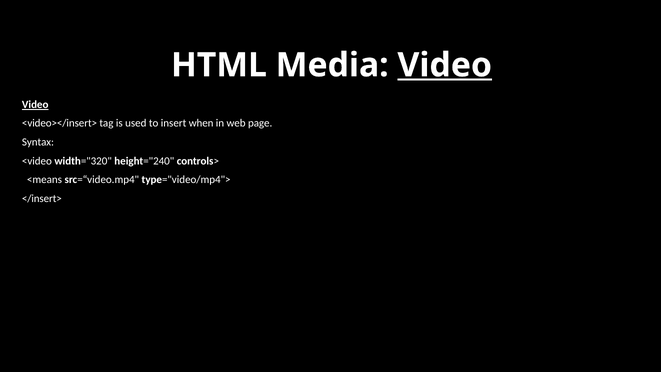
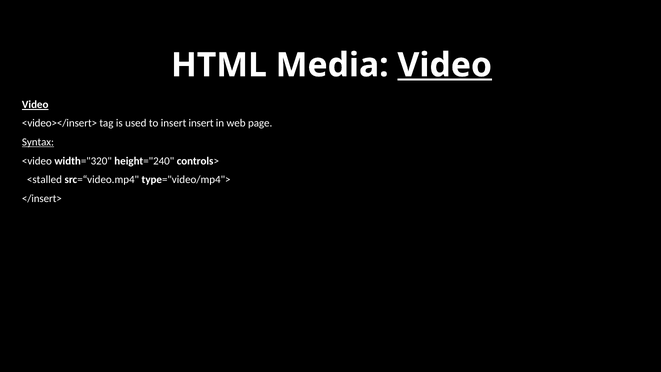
insert when: when -> insert
Syntax underline: none -> present
<means: <means -> <stalled
